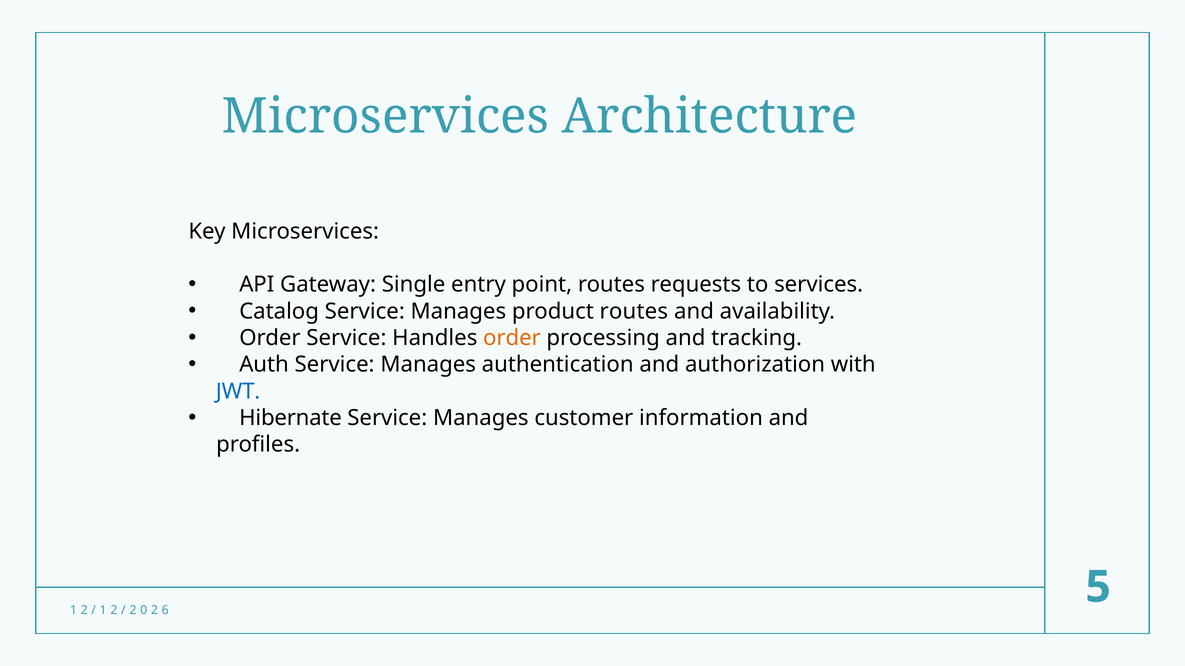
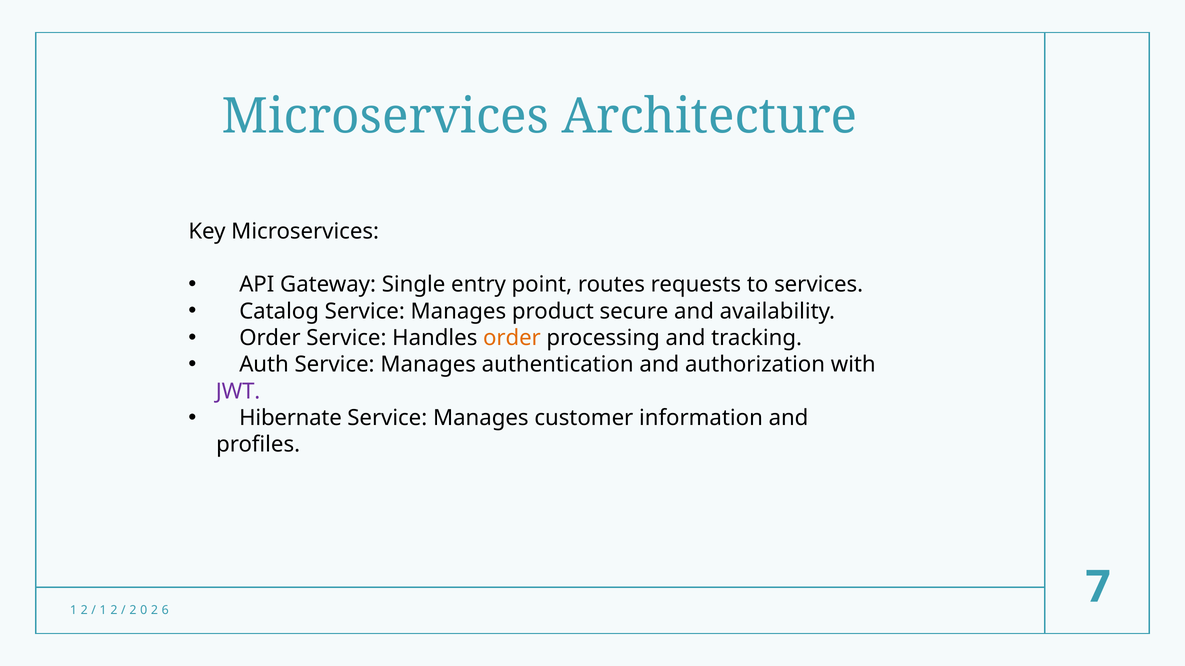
product routes: routes -> secure
JWT colour: blue -> purple
5: 5 -> 7
